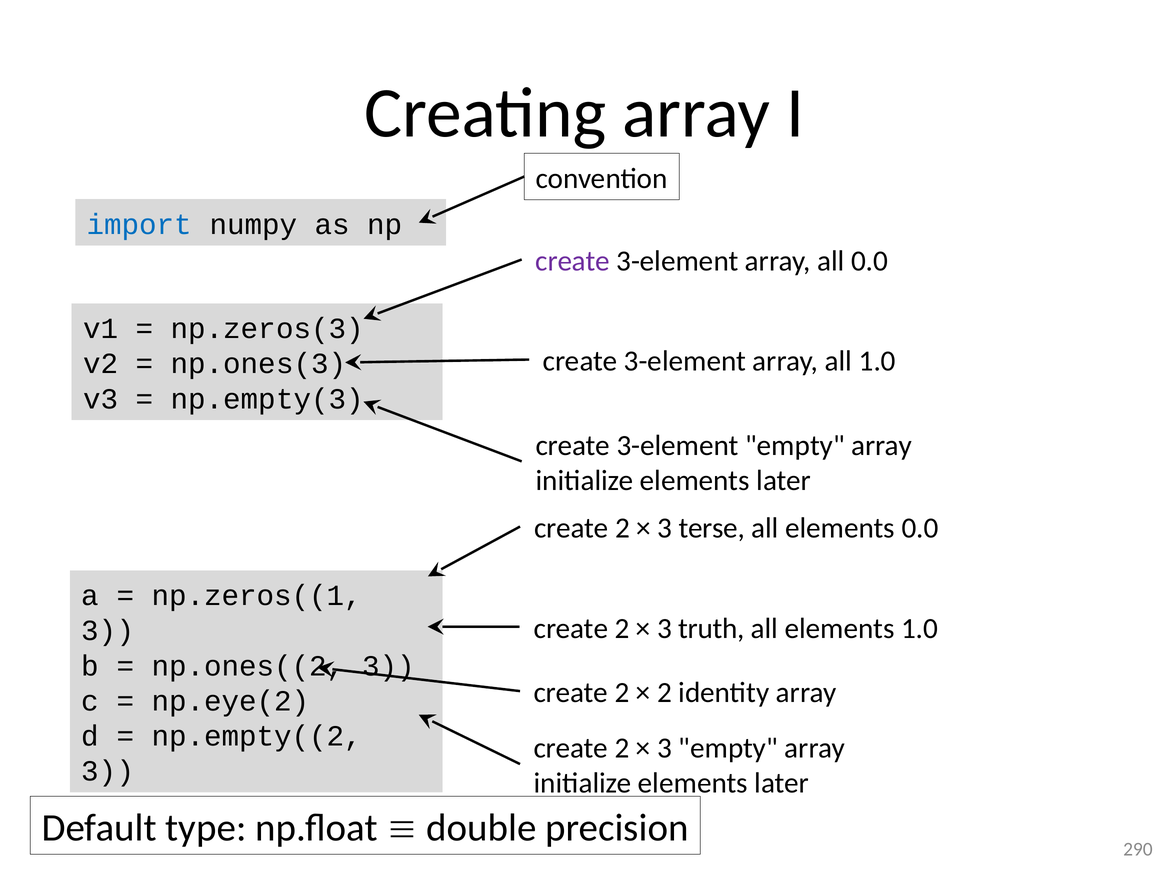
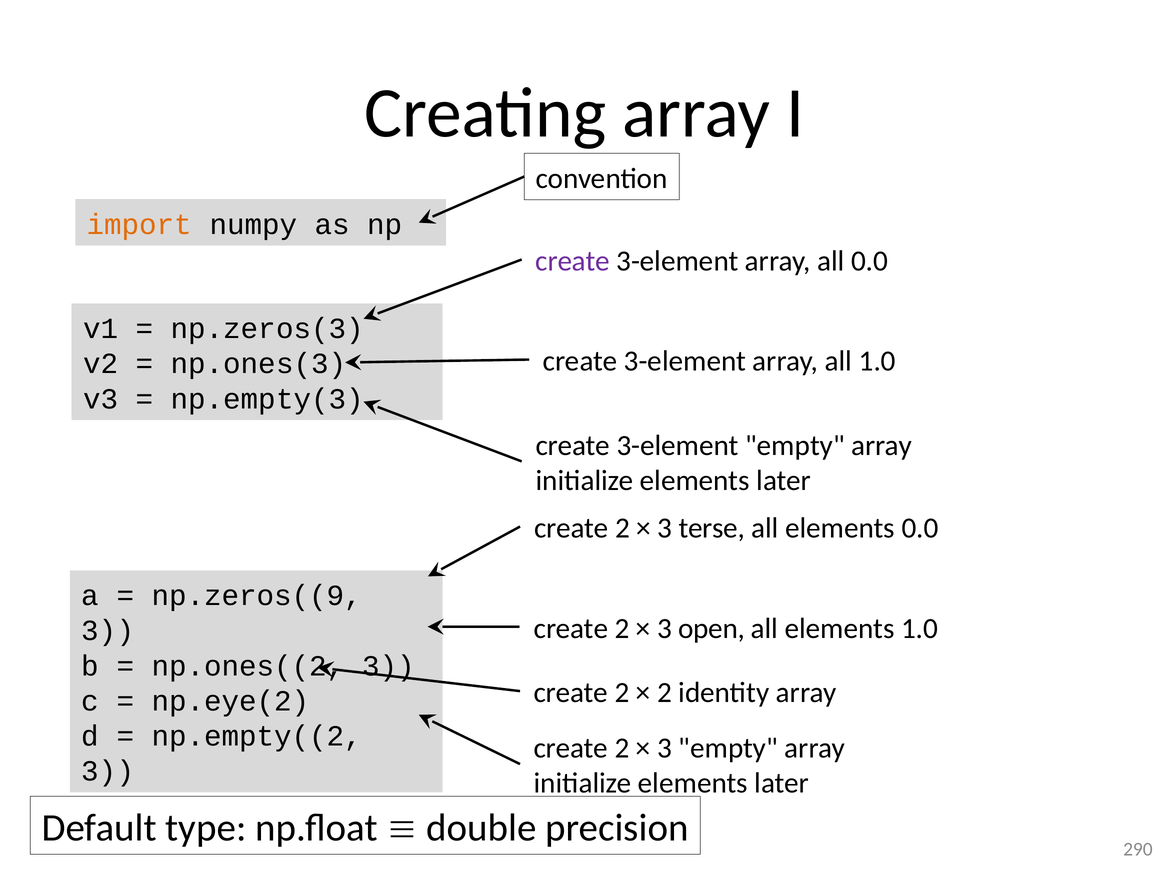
import colour: blue -> orange
np.zeros((1: np.zeros((1 -> np.zeros((9
truth: truth -> open
